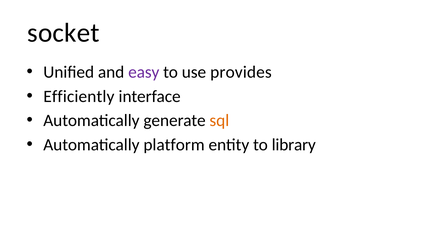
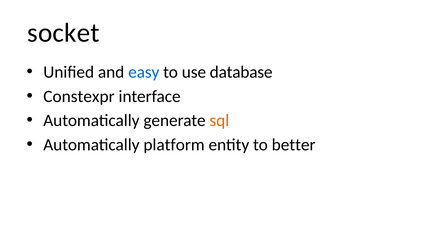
easy colour: purple -> blue
provides: provides -> database
Efficiently: Efficiently -> Constexpr
library: library -> better
